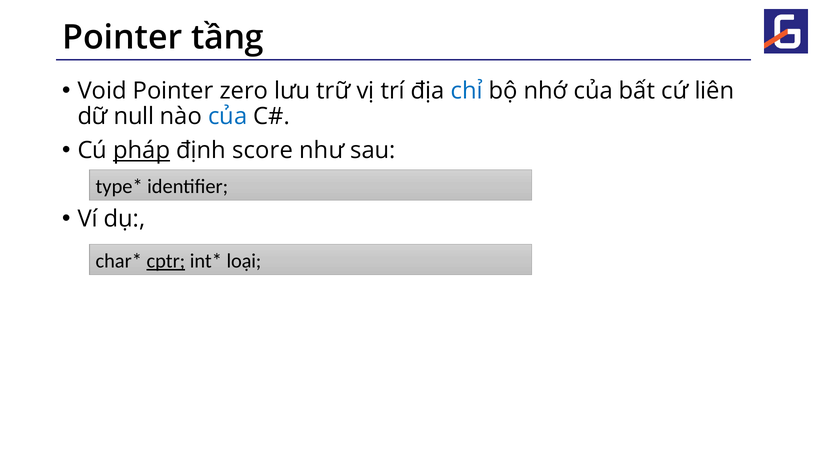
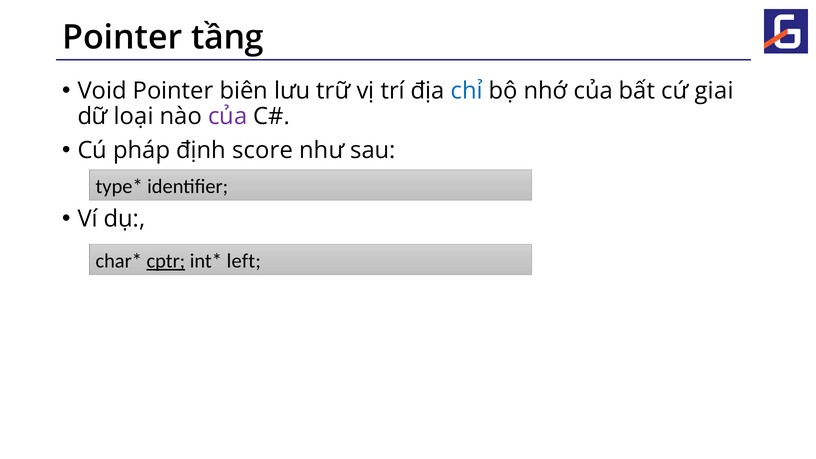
zero: zero -> biên
liên: liên -> giai
null: null -> loại
của at (228, 116) colour: blue -> purple
pháp underline: present -> none
loại: loại -> left
